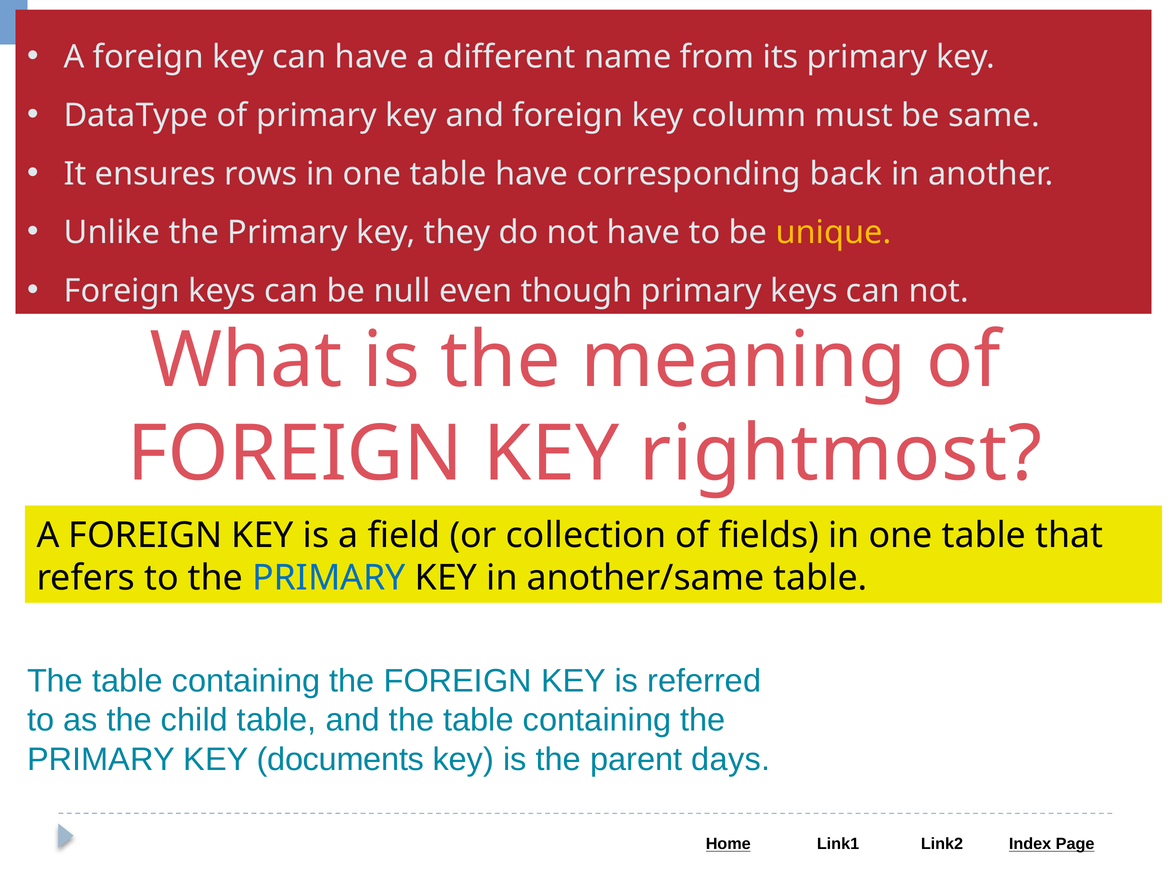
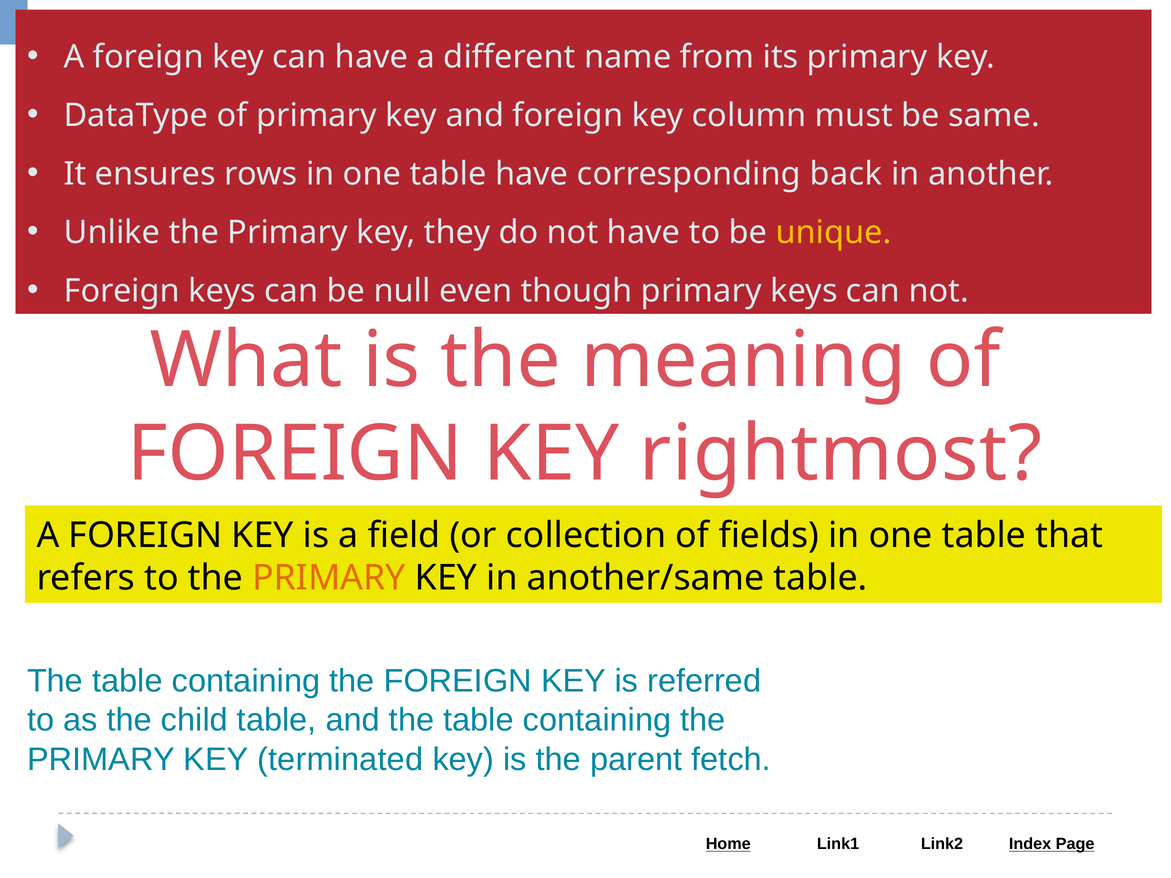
PRIMARY at (329, 578) colour: blue -> orange
documents: documents -> terminated
days: days -> fetch
